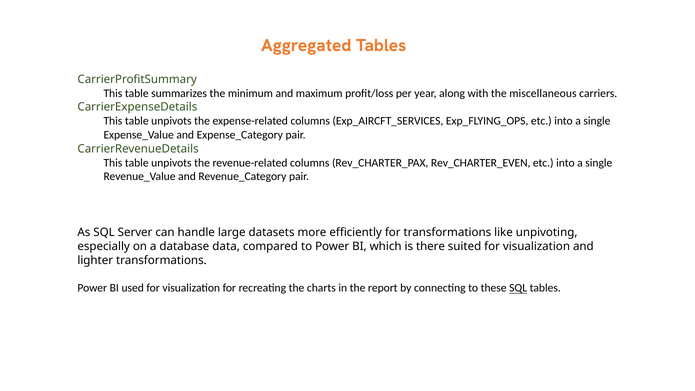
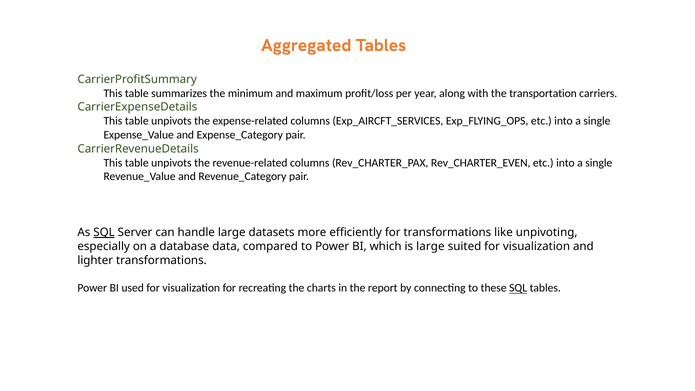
miscellaneous: miscellaneous -> transportation
SQL at (104, 233) underline: none -> present
is there: there -> large
